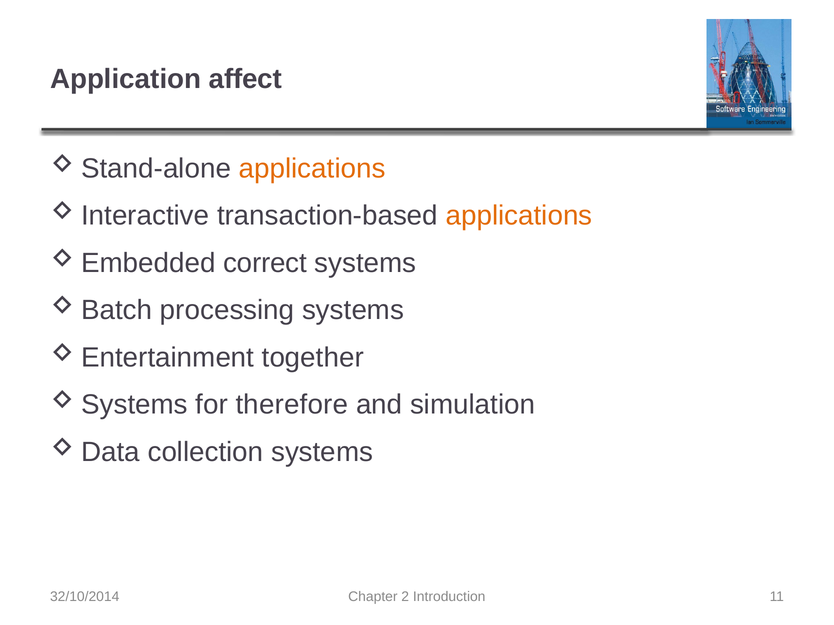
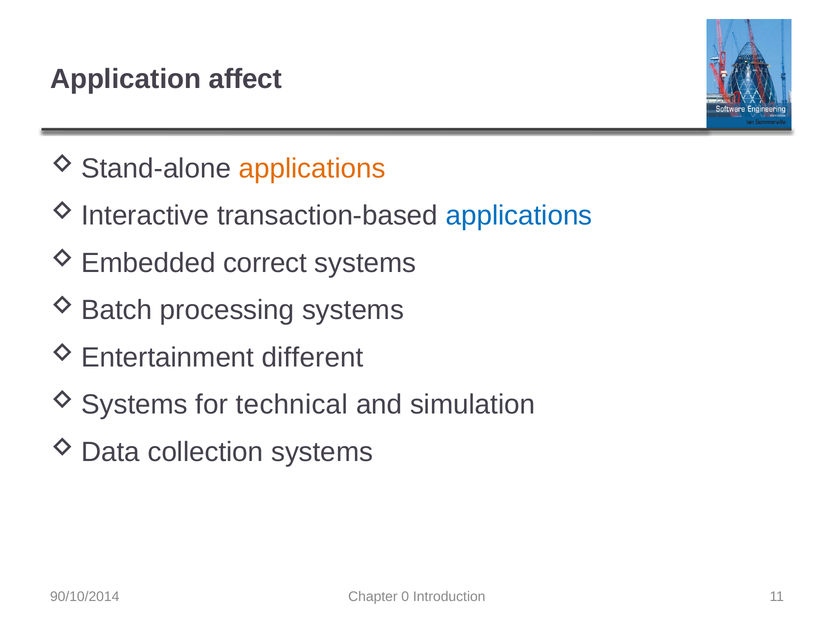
applications at (519, 216) colour: orange -> blue
together: together -> different
therefore: therefore -> technical
32/10/2014: 32/10/2014 -> 90/10/2014
2: 2 -> 0
